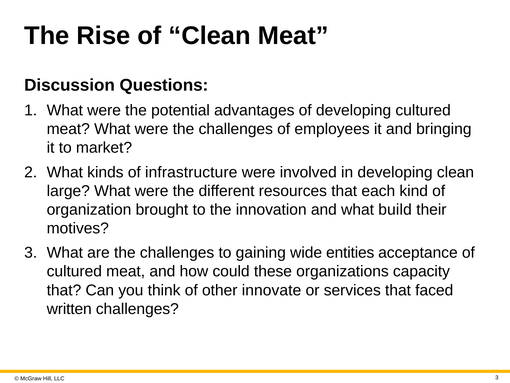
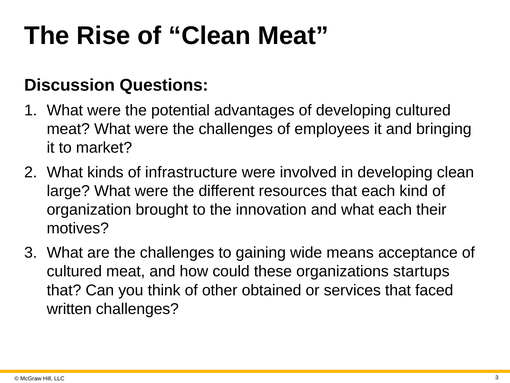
what build: build -> each
entities: entities -> means
capacity: capacity -> startups
innovate: innovate -> obtained
